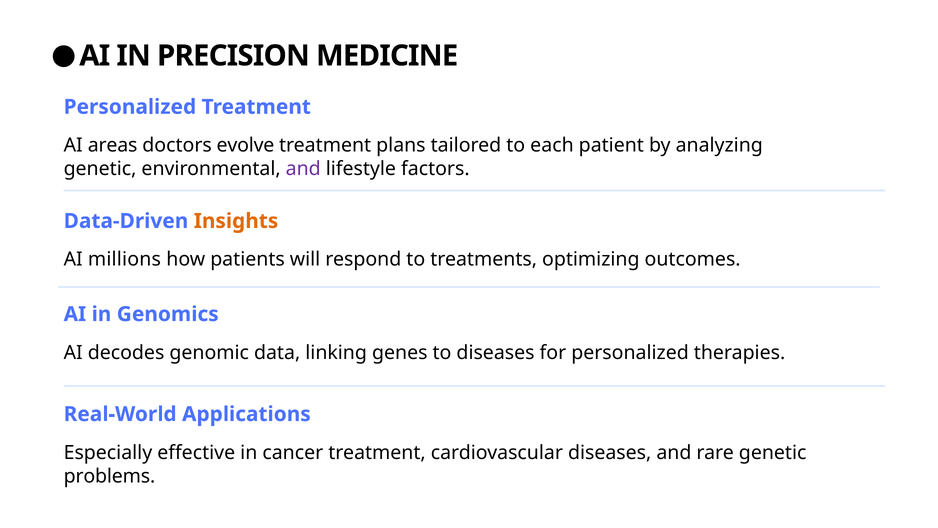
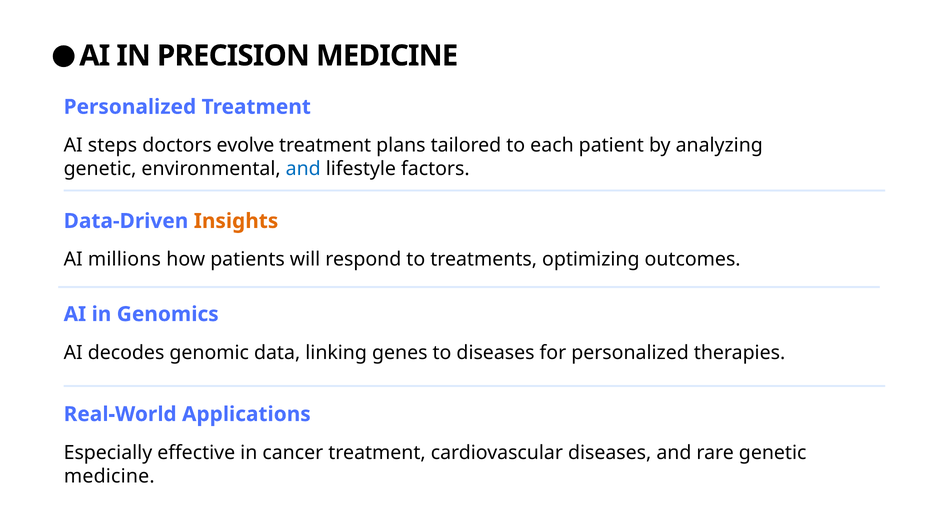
areas: areas -> steps
and at (303, 169) colour: purple -> blue
problems at (109, 476): problems -> medicine
